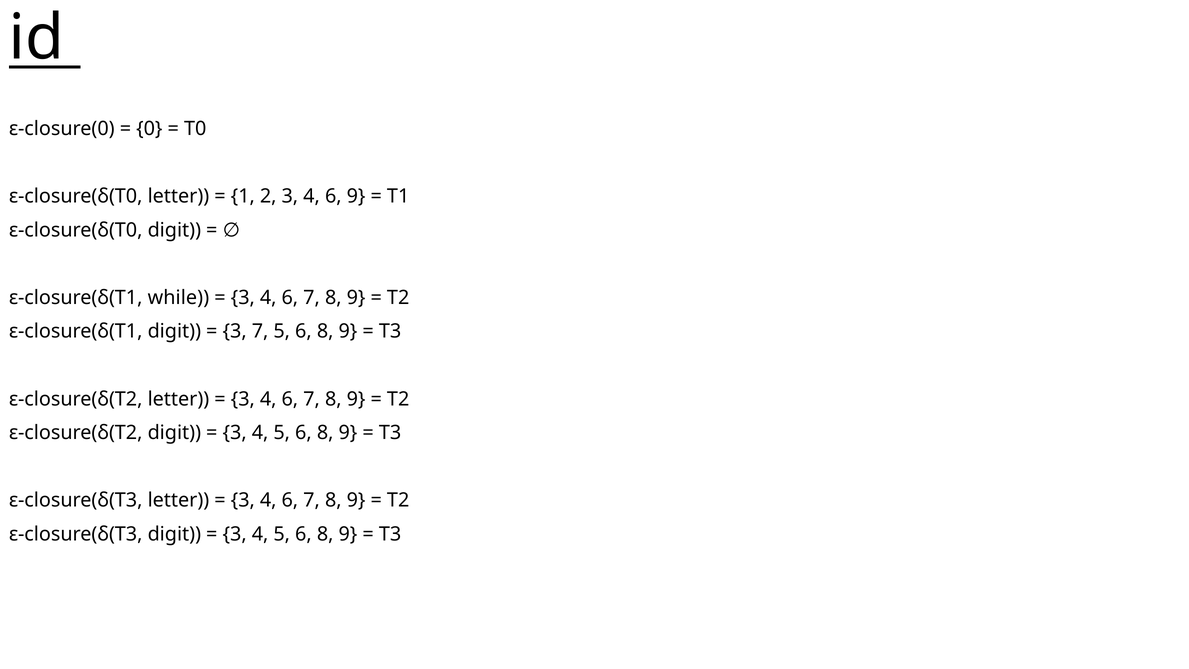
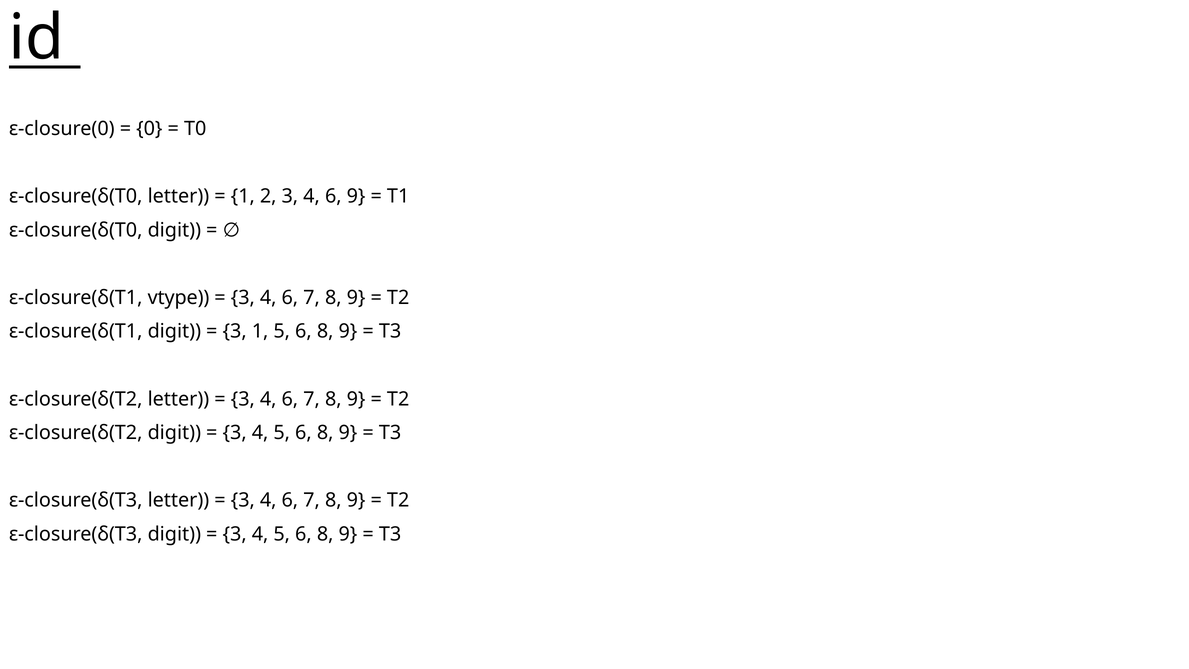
while: while -> vtype
3 7: 7 -> 1
